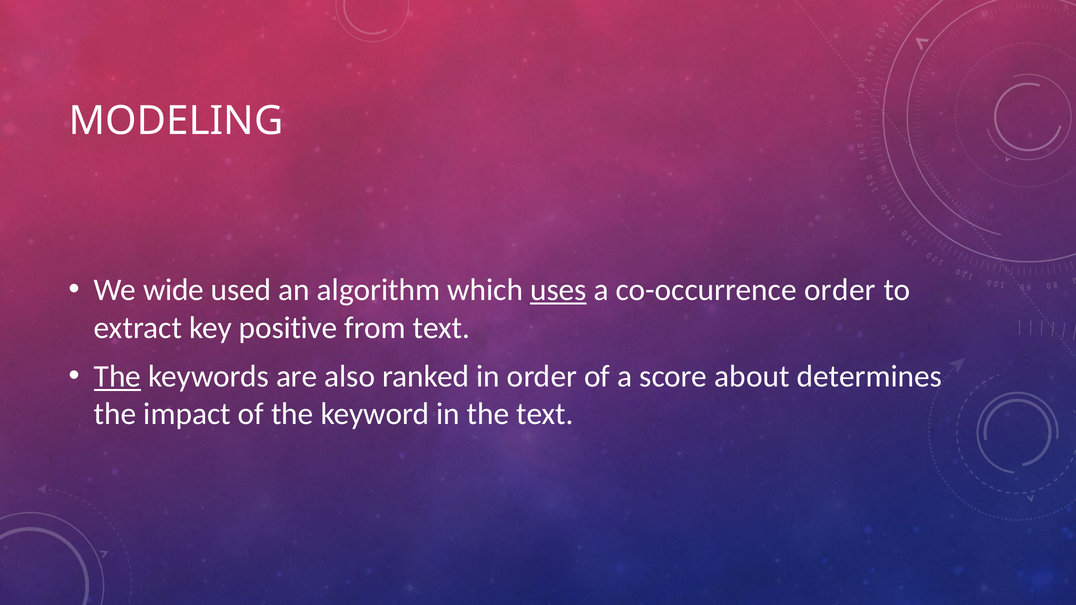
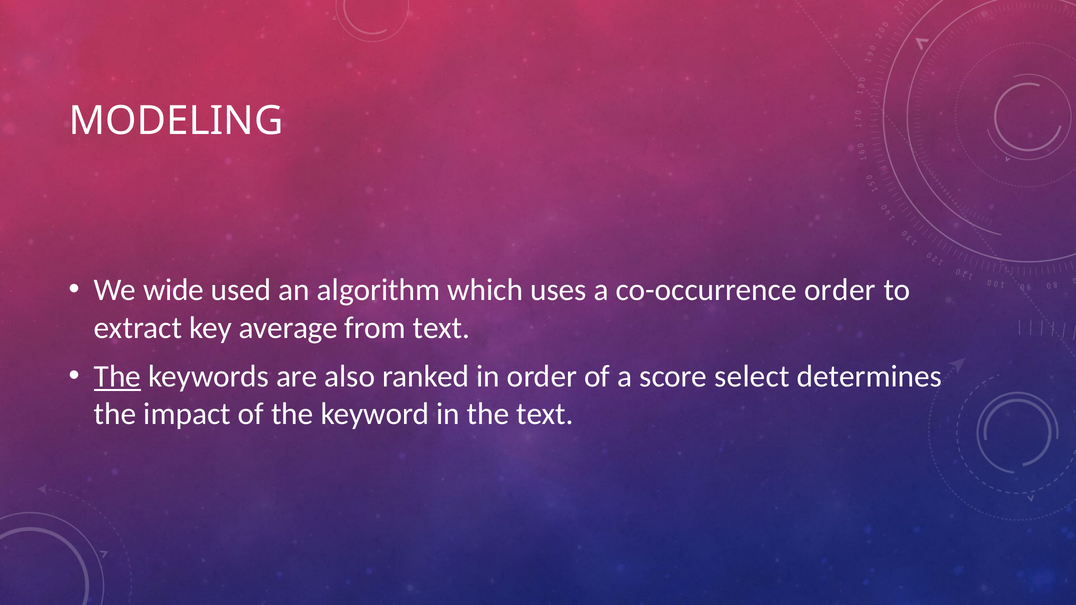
uses underline: present -> none
positive: positive -> average
about: about -> select
